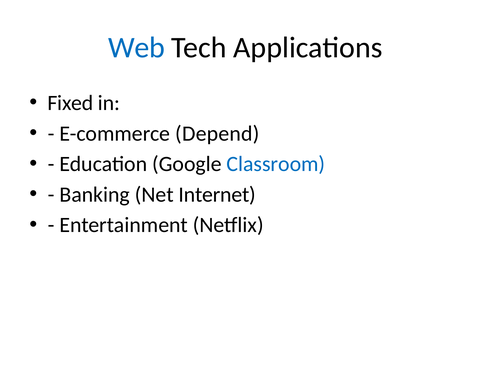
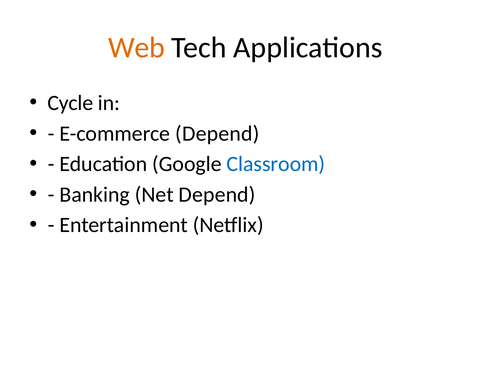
Web colour: blue -> orange
Fixed: Fixed -> Cycle
Net Internet: Internet -> Depend
